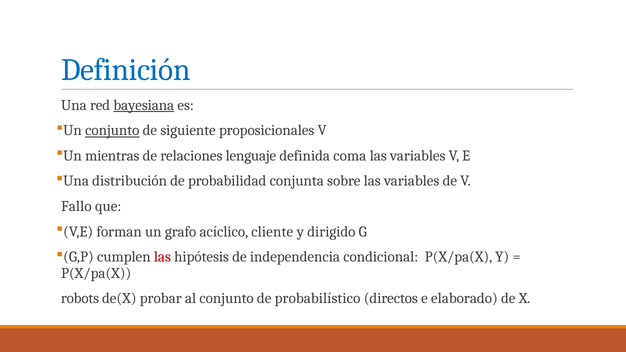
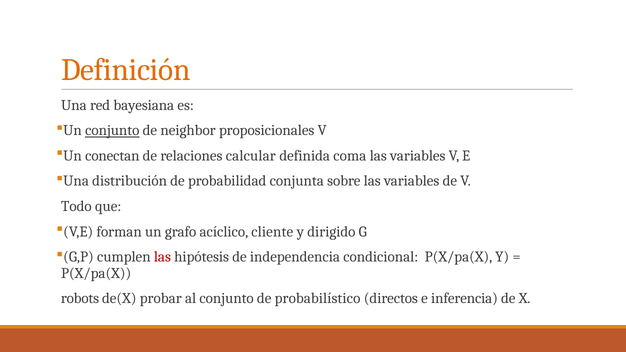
Definición colour: blue -> orange
bayesiana underline: present -> none
siguiente: siguiente -> neighbor
mientras: mientras -> conectan
lenguaje: lenguaje -> calcular
Fallo: Fallo -> Todo
elaborado: elaborado -> inferencia
